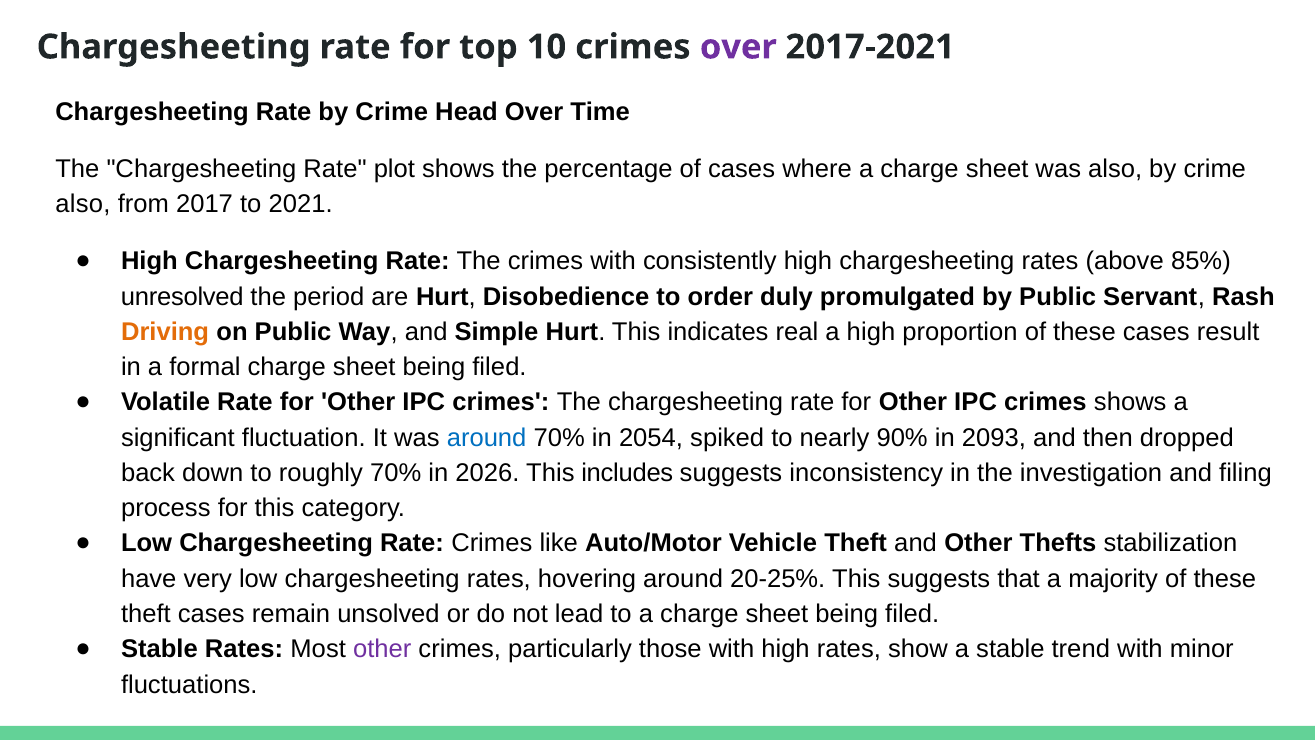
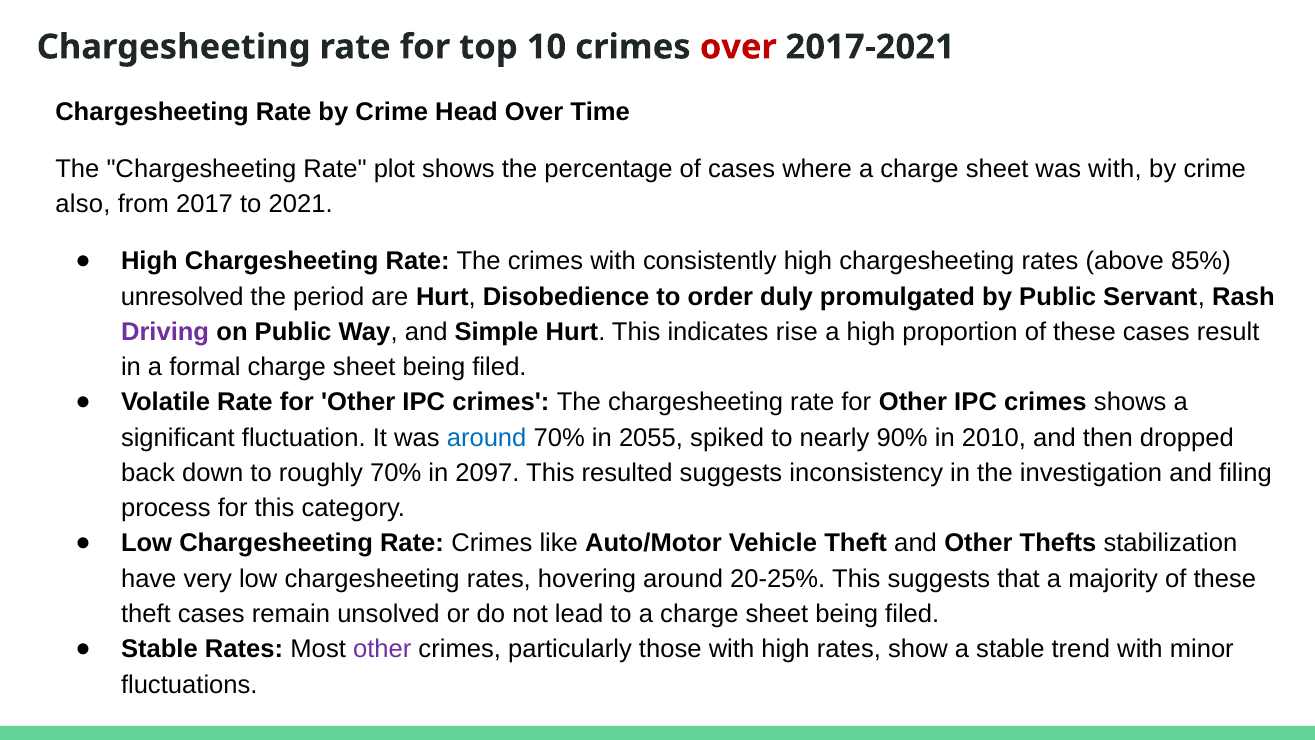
over at (738, 47) colour: purple -> red
was also: also -> with
Driving colour: orange -> purple
real: real -> rise
2054: 2054 -> 2055
2093: 2093 -> 2010
2026: 2026 -> 2097
includes: includes -> resulted
